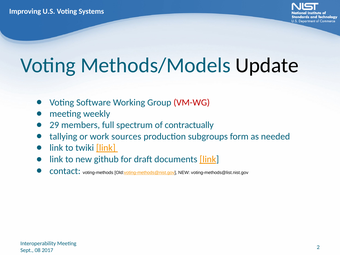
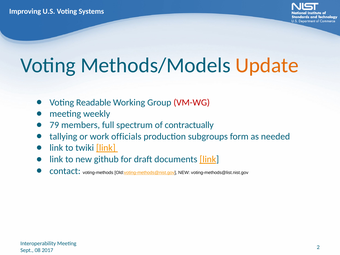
Update colour: black -> orange
Software: Software -> Readable
29: 29 -> 79
sources: sources -> officials
